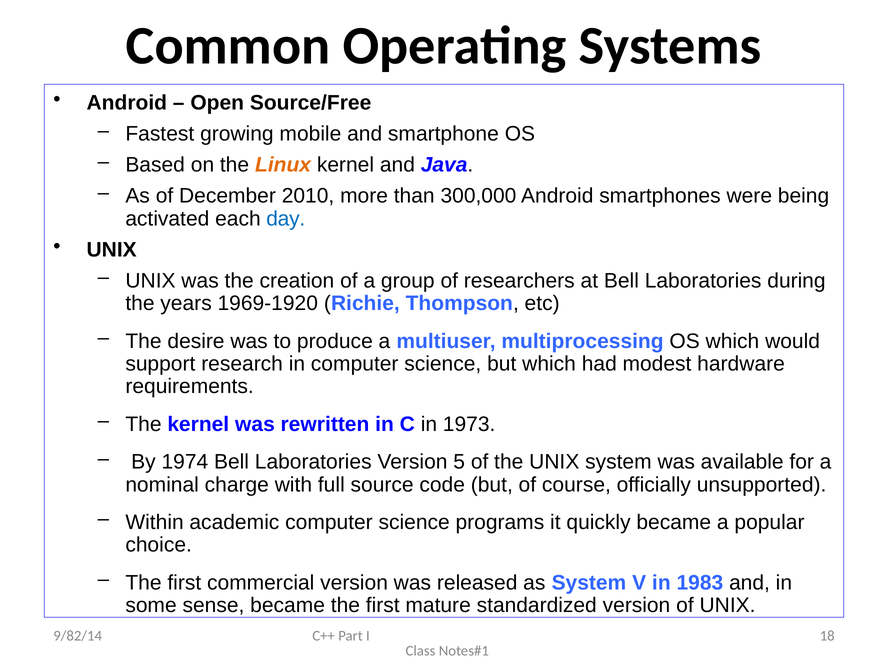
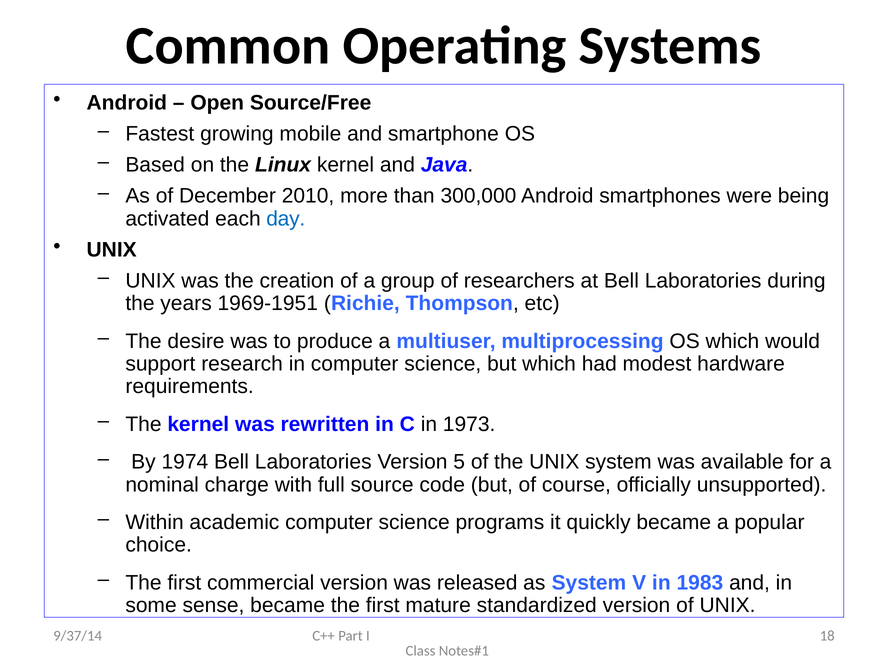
Linux colour: orange -> black
1969-1920: 1969-1920 -> 1969-1951
9/82/14: 9/82/14 -> 9/37/14
